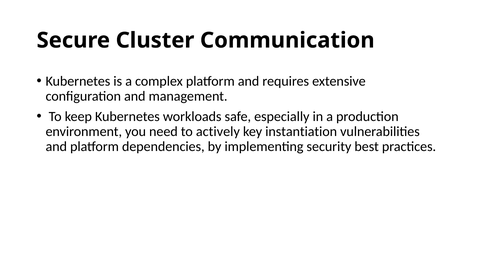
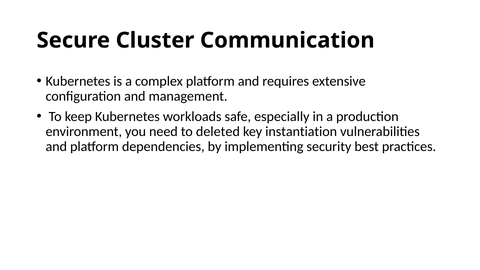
actively: actively -> deleted
